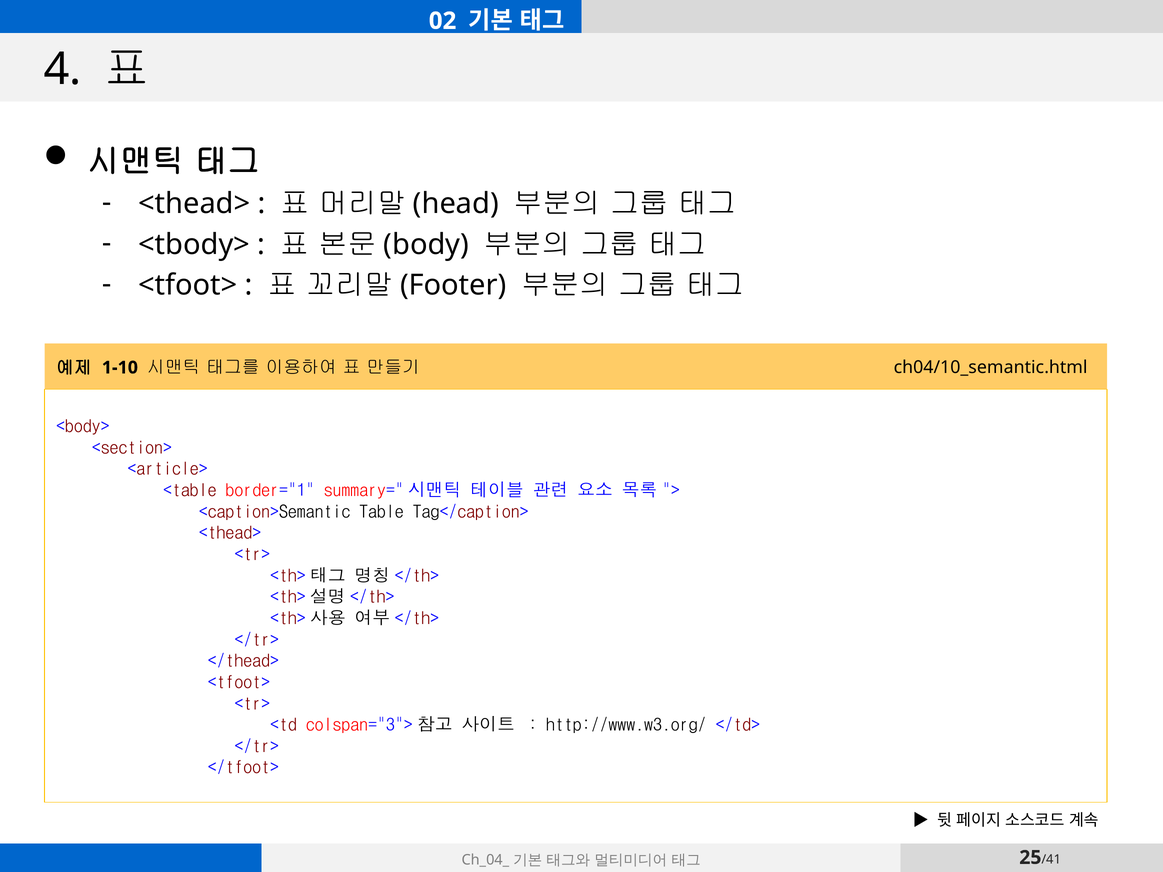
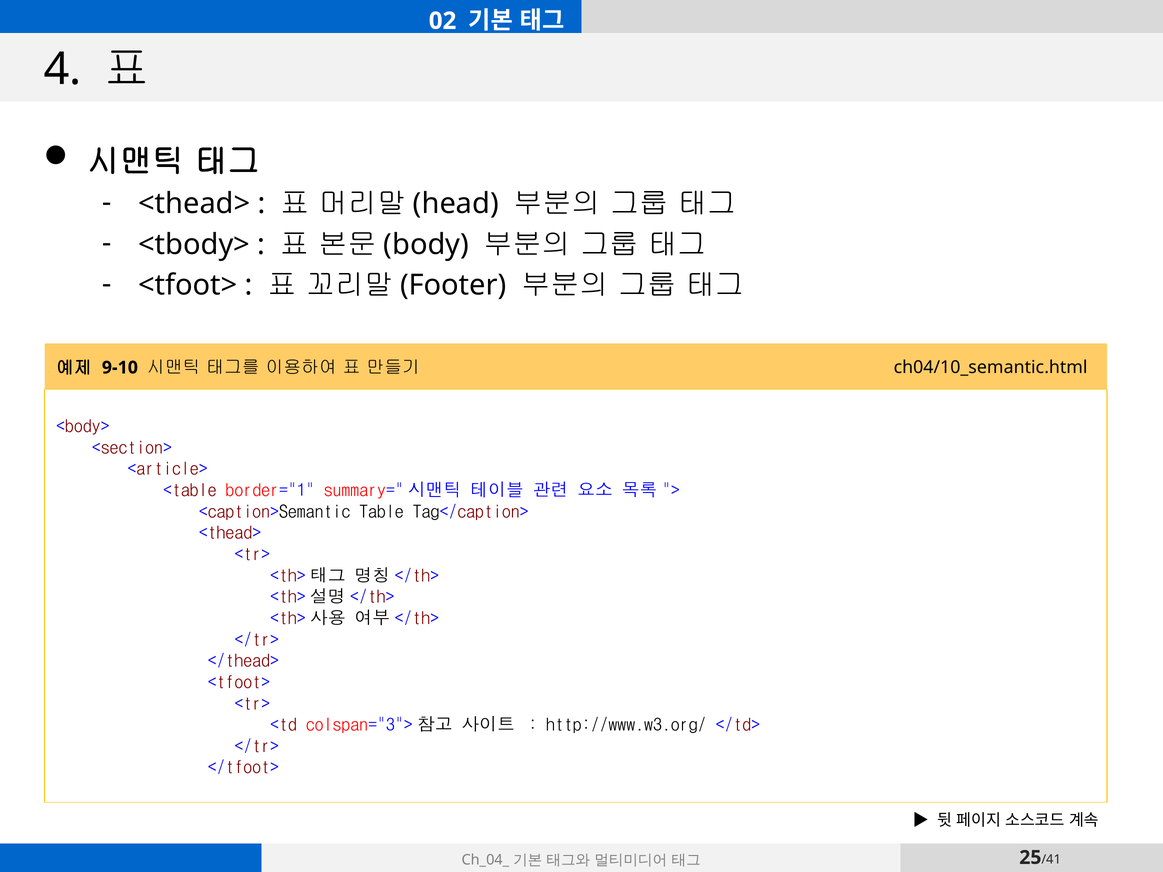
1-10: 1-10 -> 9-10
